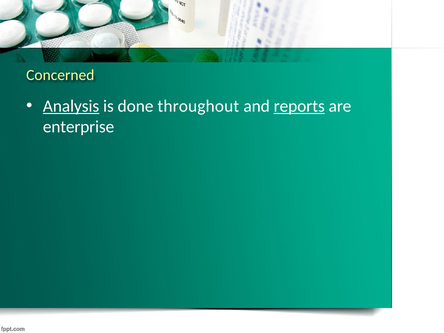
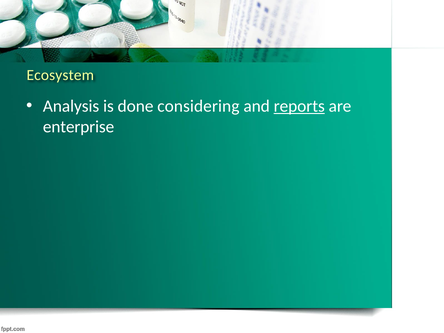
Concerned: Concerned -> Ecosystem
Analysis underline: present -> none
throughout: throughout -> considering
